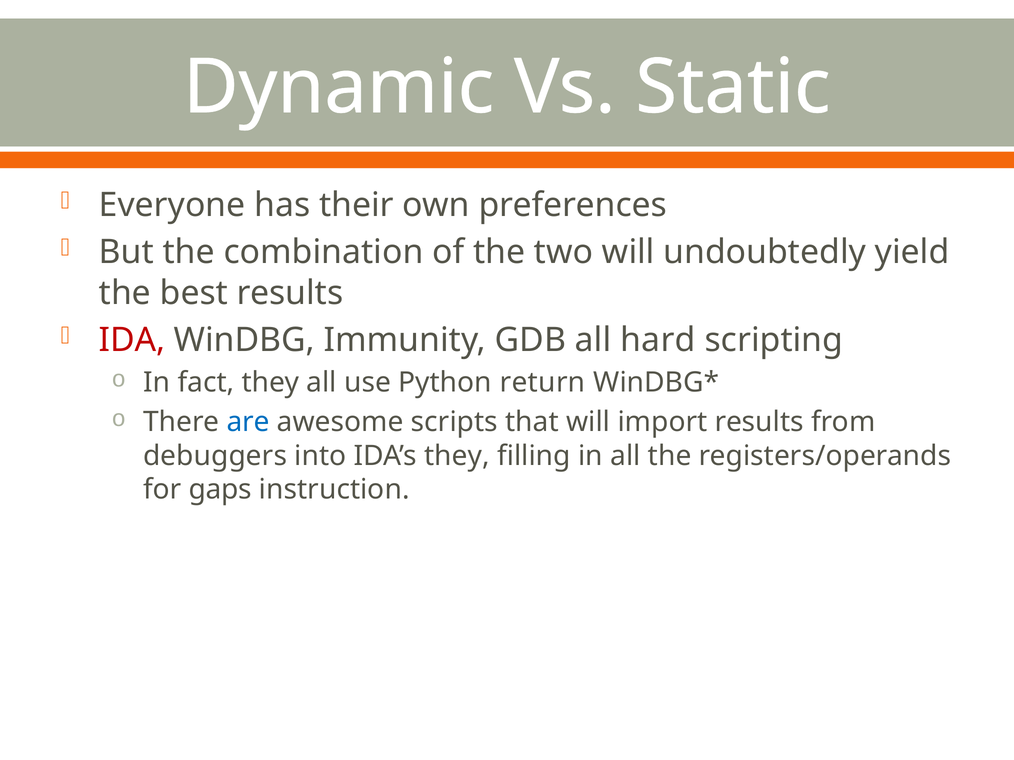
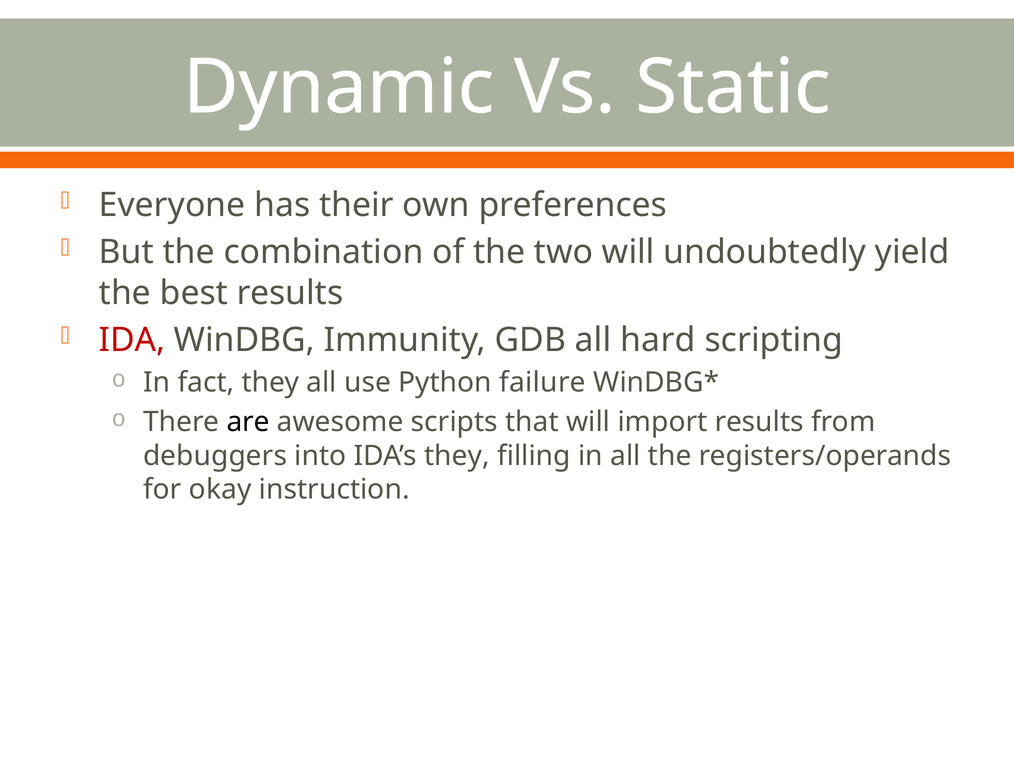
return: return -> failure
are colour: blue -> black
gaps: gaps -> okay
